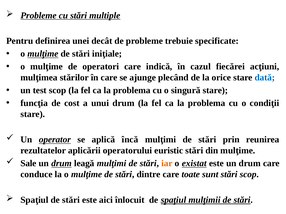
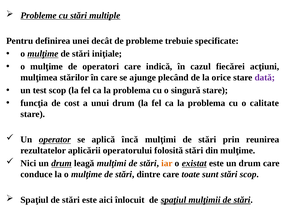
dată colour: blue -> purple
condiţii: condiţii -> calitate
euristic: euristic -> folosită
Sale: Sale -> Nici
